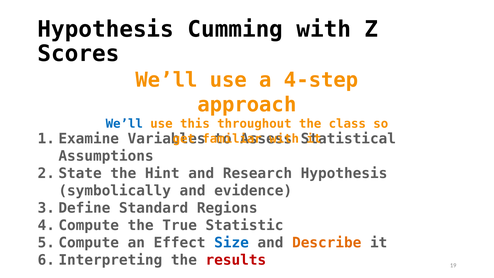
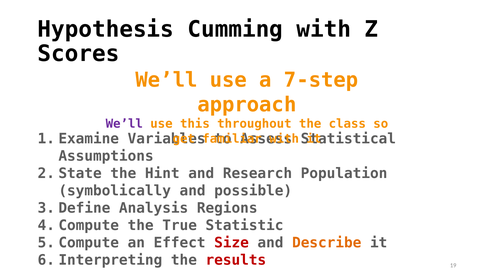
4-step: 4-step -> 7-step
We’ll at (124, 124) colour: blue -> purple
Research Hypothesis: Hypothesis -> Population
evidence: evidence -> possible
Standard: Standard -> Analysis
Size colour: blue -> red
